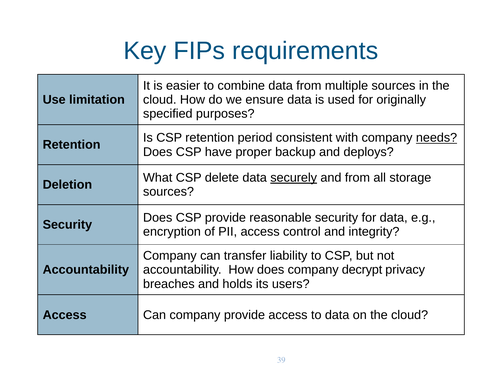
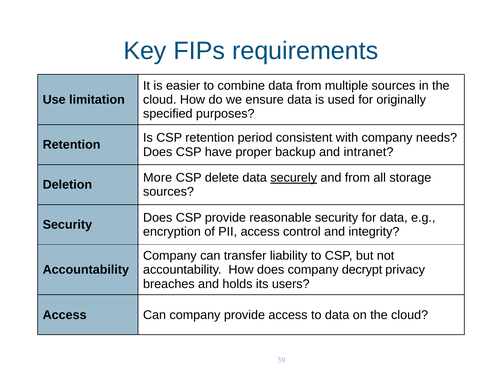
needs underline: present -> none
deploys: deploys -> intranet
What: What -> More
